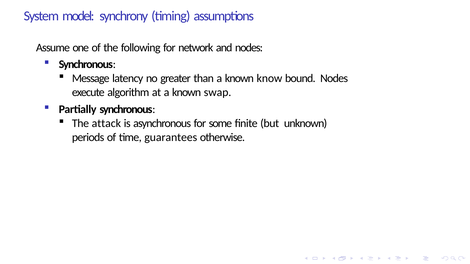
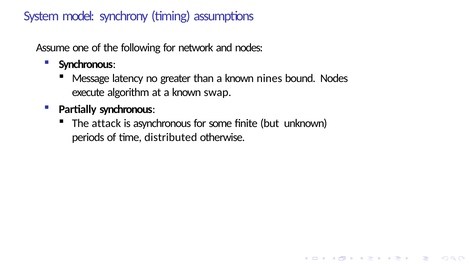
know: know -> nines
guarantees: guarantees -> distributed
